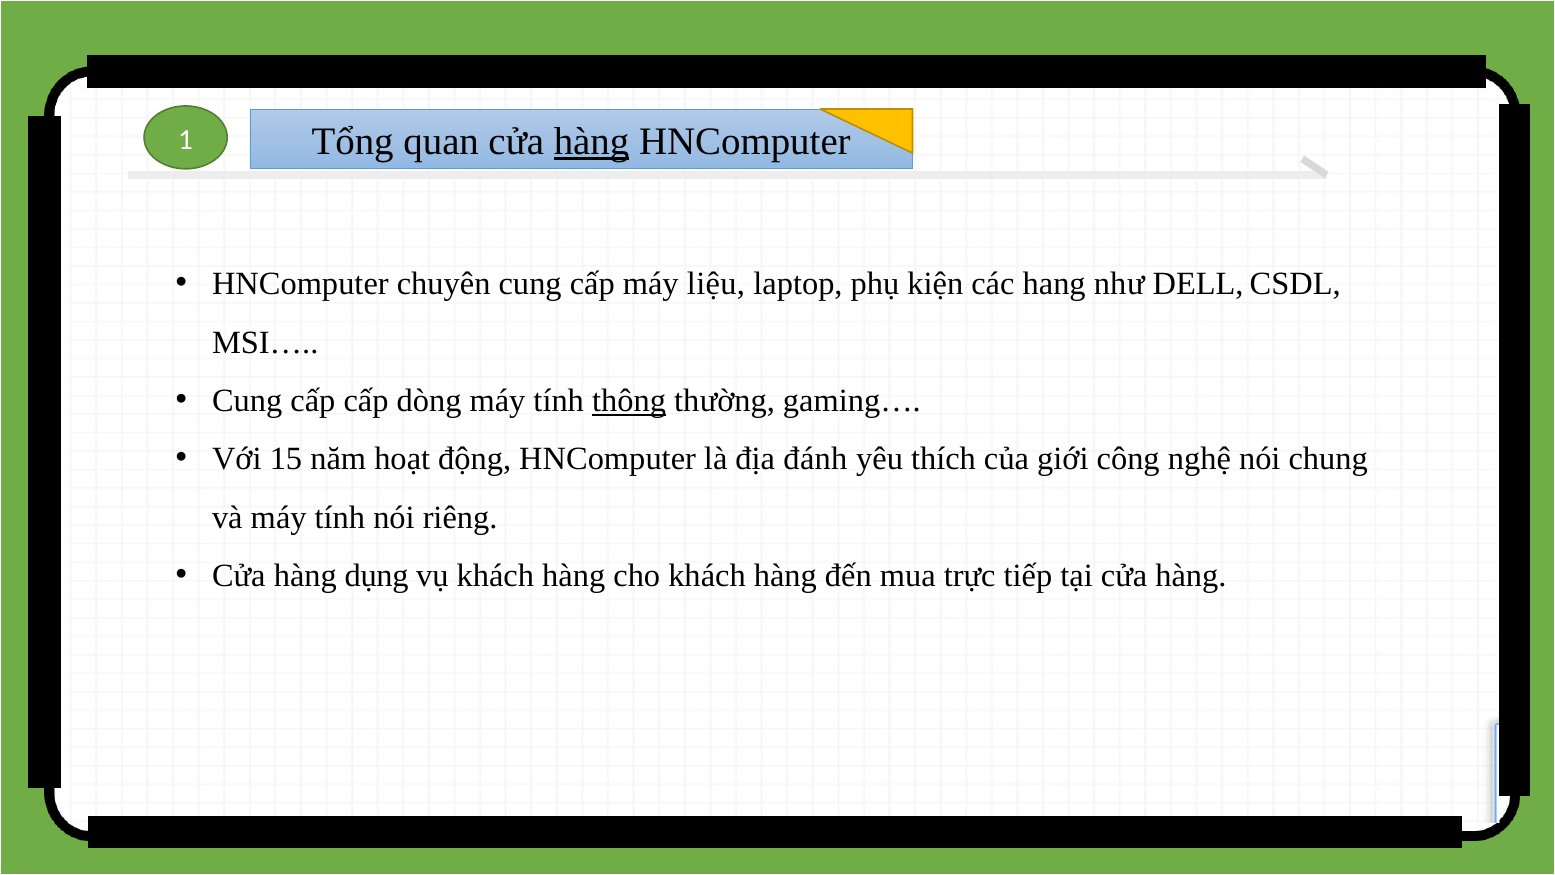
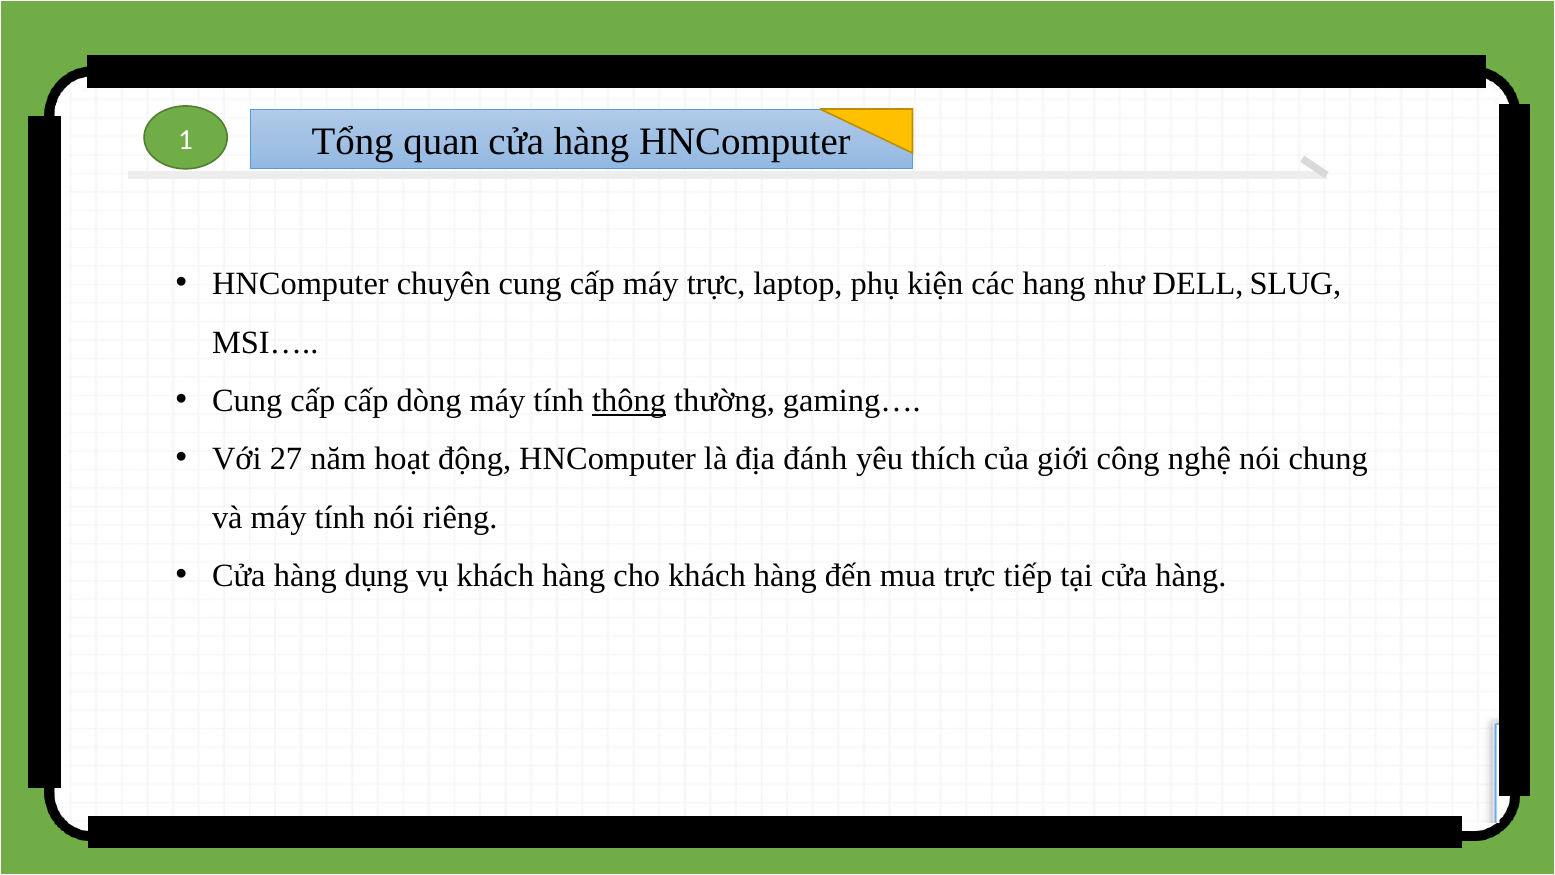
hàng at (592, 142) underline: present -> none
máy liệu: liệu -> trực
CSDL: CSDL -> SLUG
15: 15 -> 27
